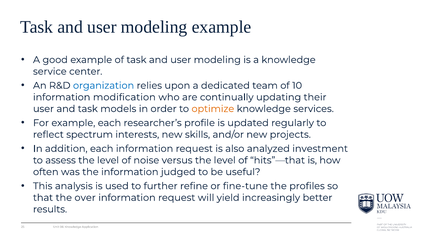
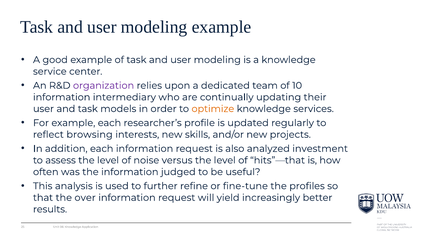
organization colour: blue -> purple
modiﬁcation: modiﬁcation -> intermediary
spectrum: spectrum -> browsing
